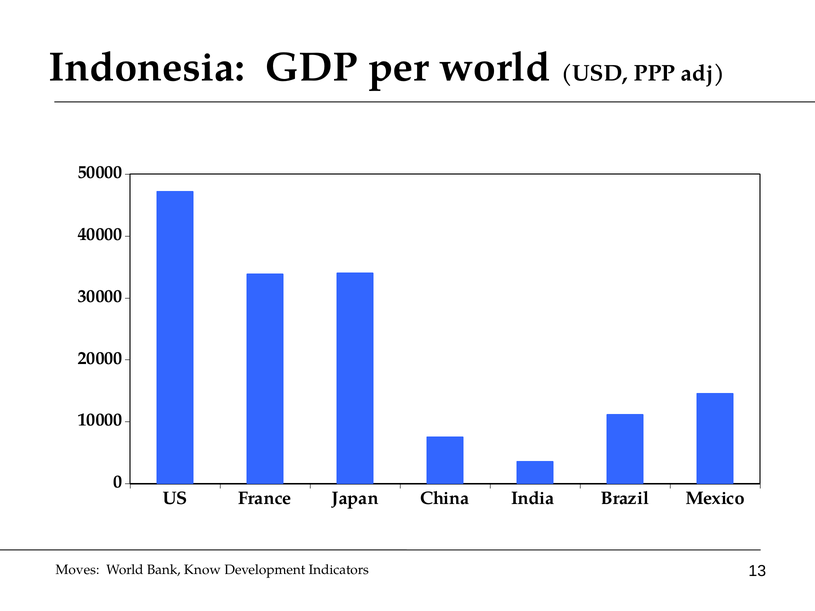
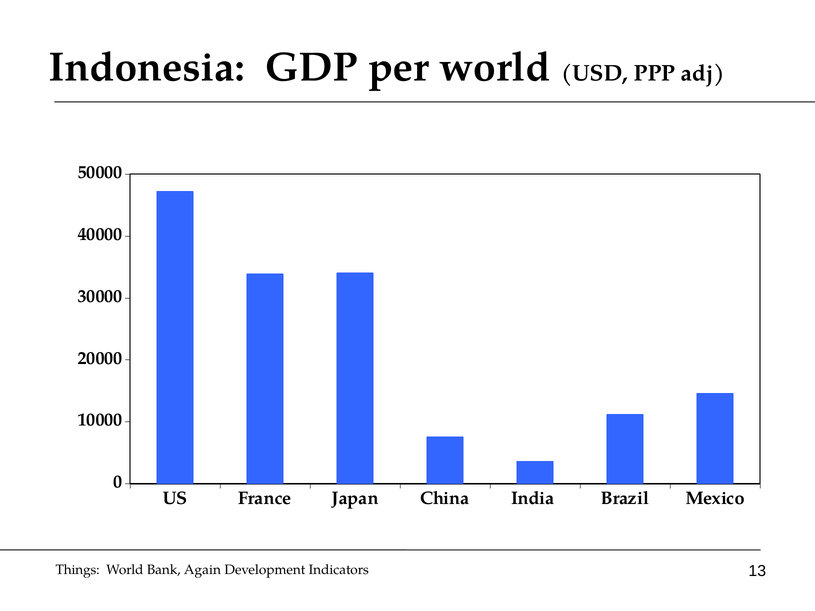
Moves: Moves -> Things
Know: Know -> Again
